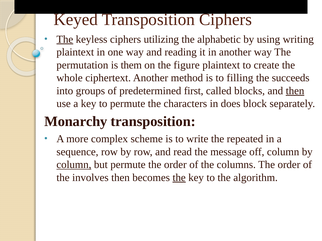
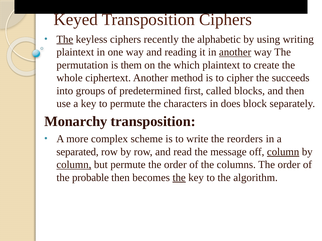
utilizing: utilizing -> recently
another at (235, 52) underline: none -> present
figure: figure -> which
filling: filling -> cipher
then at (295, 91) underline: present -> none
repeated: repeated -> reorders
sequence: sequence -> separated
column at (283, 152) underline: none -> present
involves: involves -> probable
